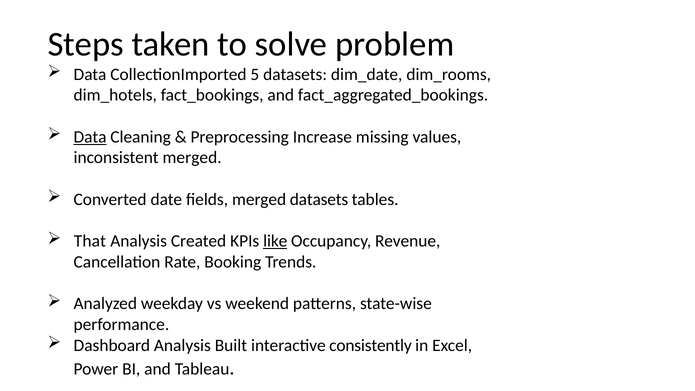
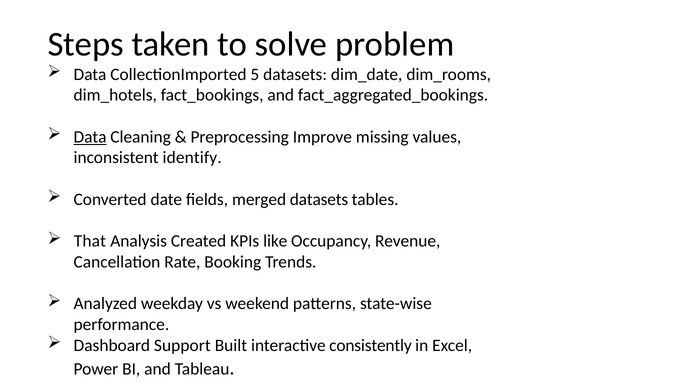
Increase: Increase -> Improve
inconsistent merged: merged -> identify
like underline: present -> none
Dashboard Analysis: Analysis -> Support
